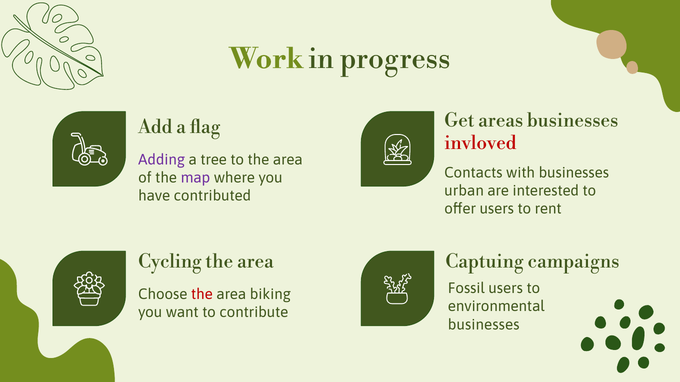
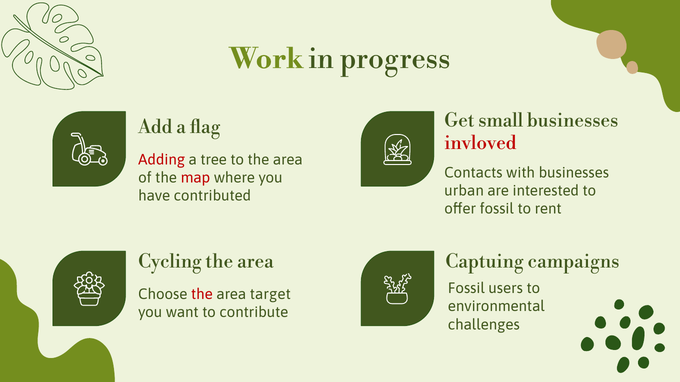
areas: areas -> small
Adding colour: purple -> red
map colour: purple -> red
offer users: users -> fossil
biking: biking -> target
businesses at (484, 325): businesses -> challenges
